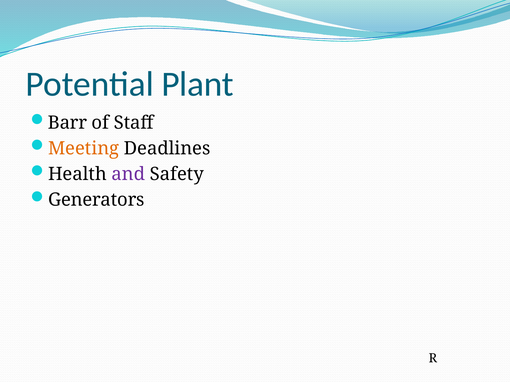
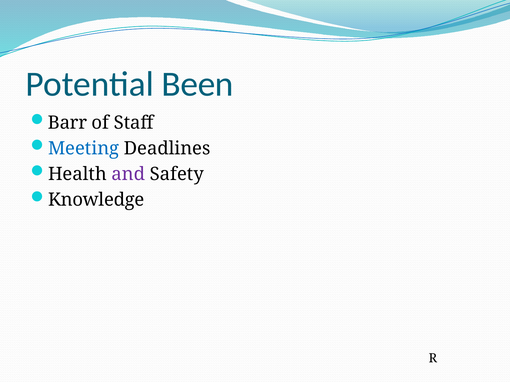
Plant: Plant -> Been
Meeting colour: orange -> blue
Generators: Generators -> Knowledge
